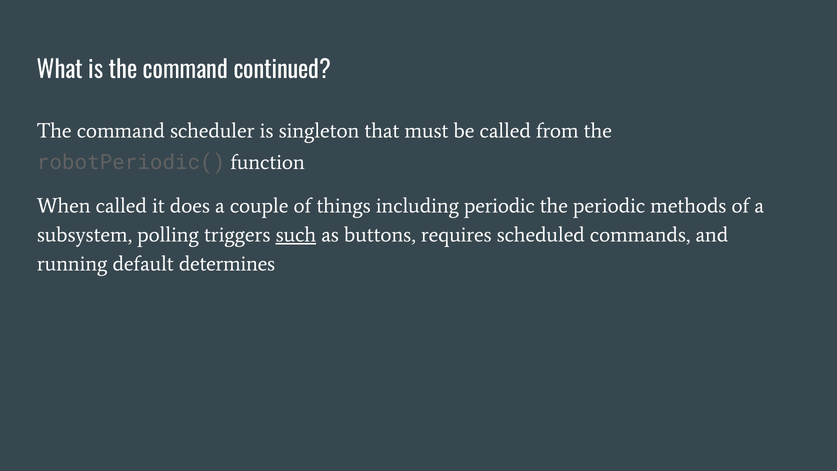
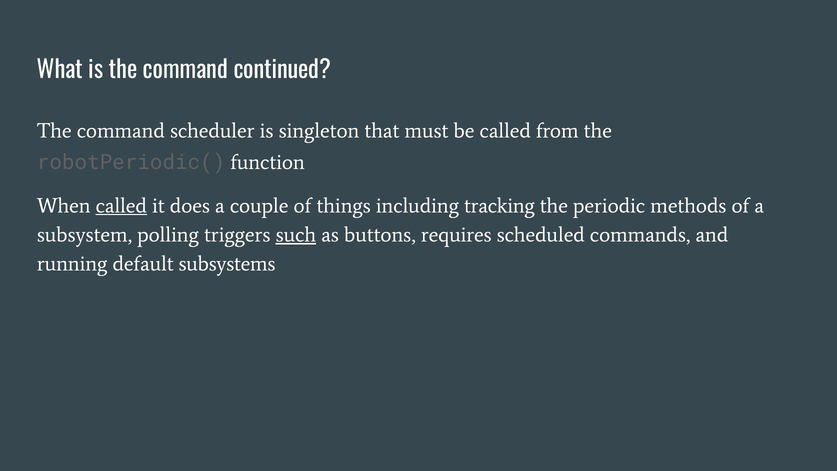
called at (121, 206) underline: none -> present
including periodic: periodic -> tracking
determines: determines -> subsystems
